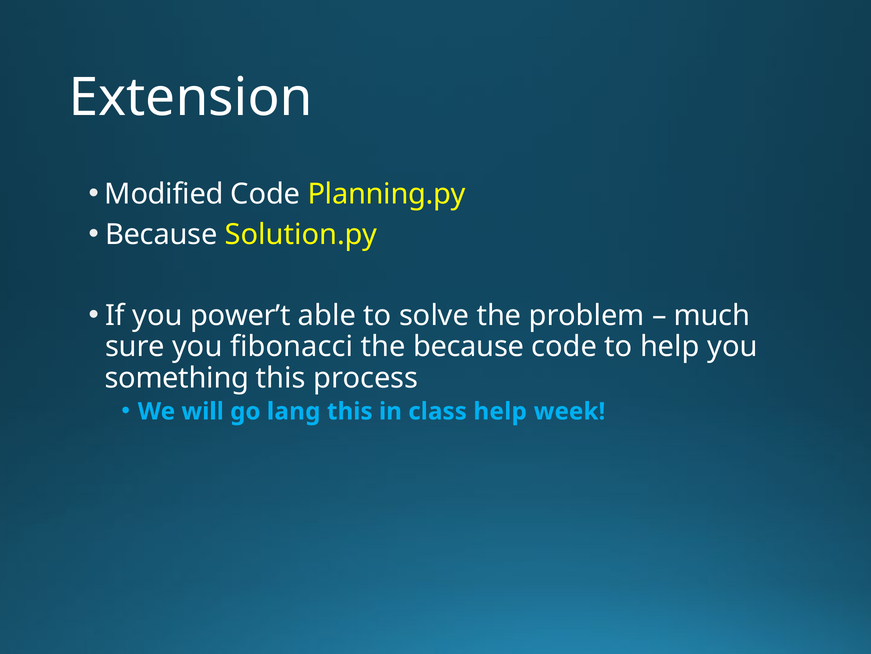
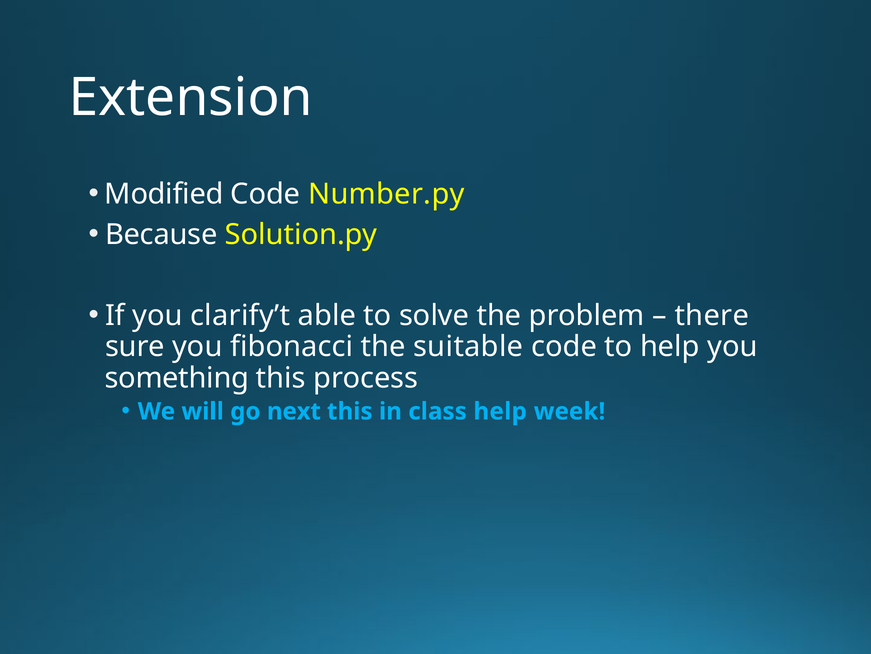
Planning.py: Planning.py -> Number.py
power’t: power’t -> clarify’t
much: much -> there
the because: because -> suitable
lang: lang -> next
